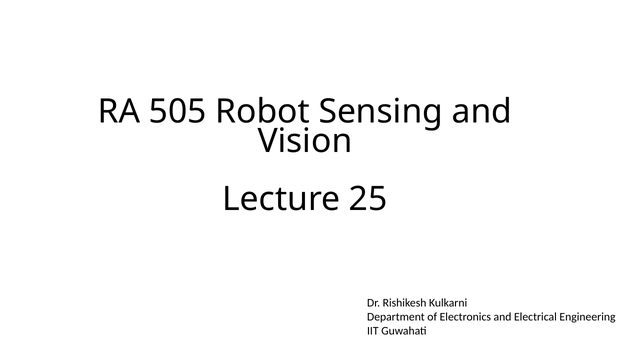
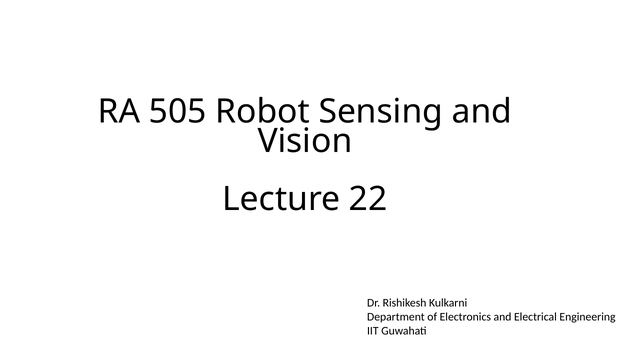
25: 25 -> 22
